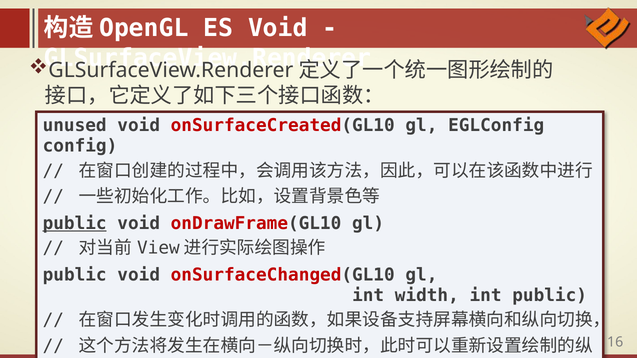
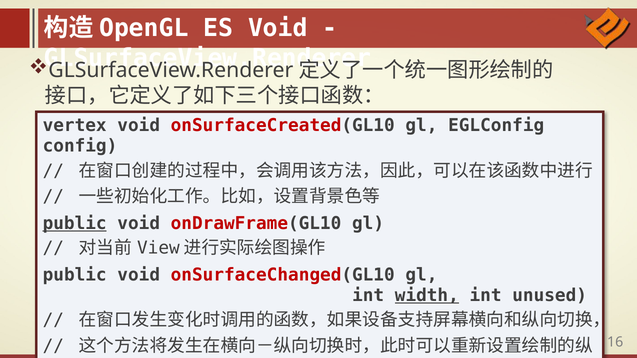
unused: unused -> vertex
width underline: none -> present
int public: public -> unused
